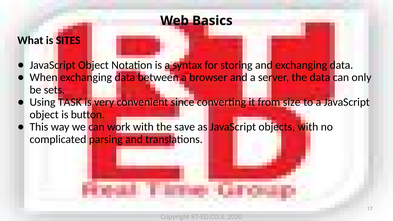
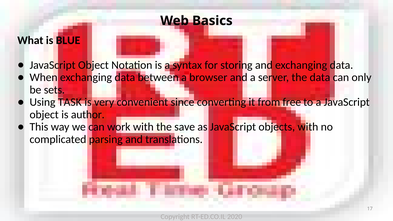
SITES: SITES -> BLUE
size: size -> free
button: button -> author
